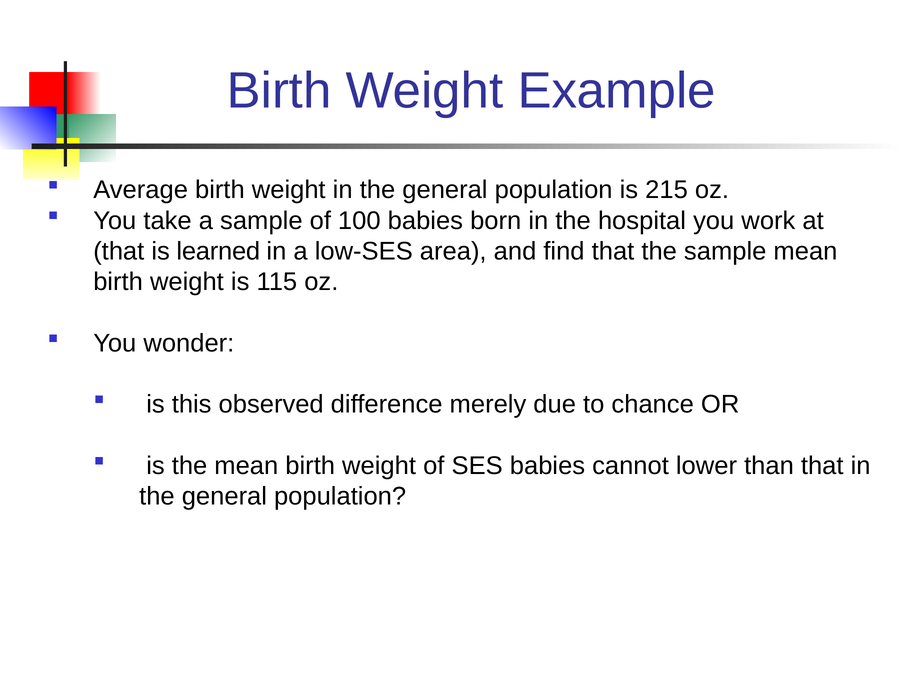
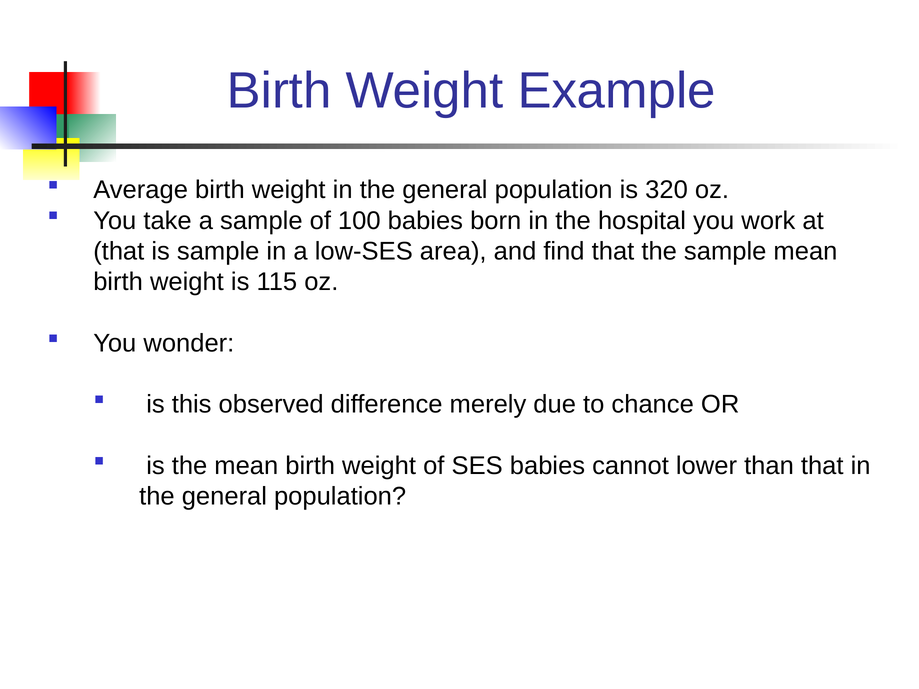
215: 215 -> 320
is learned: learned -> sample
